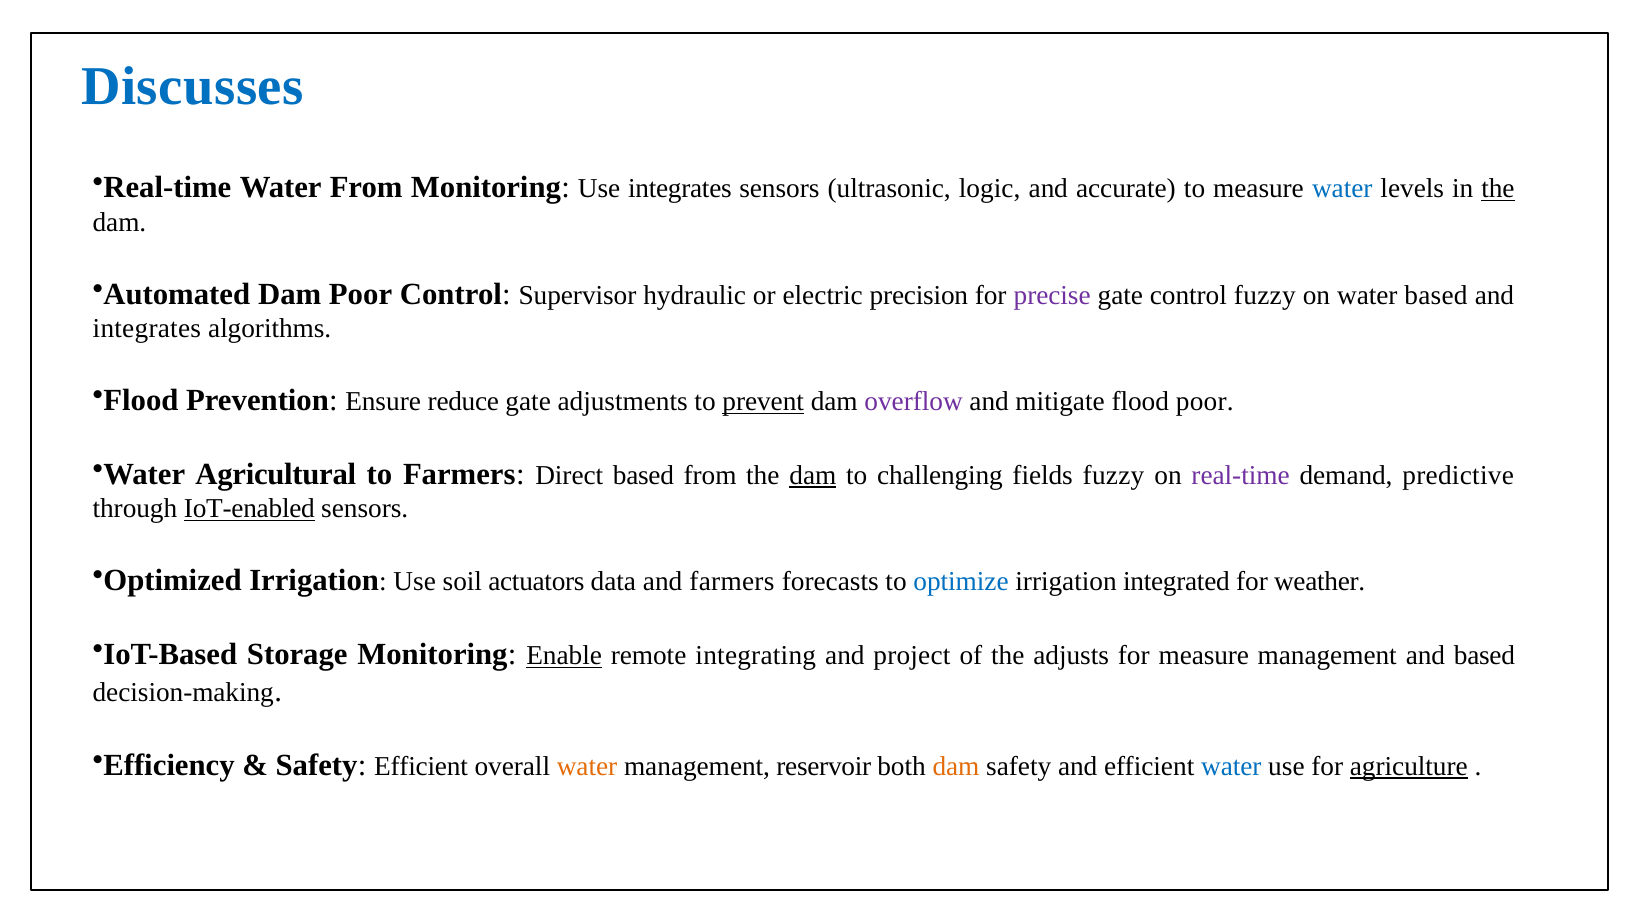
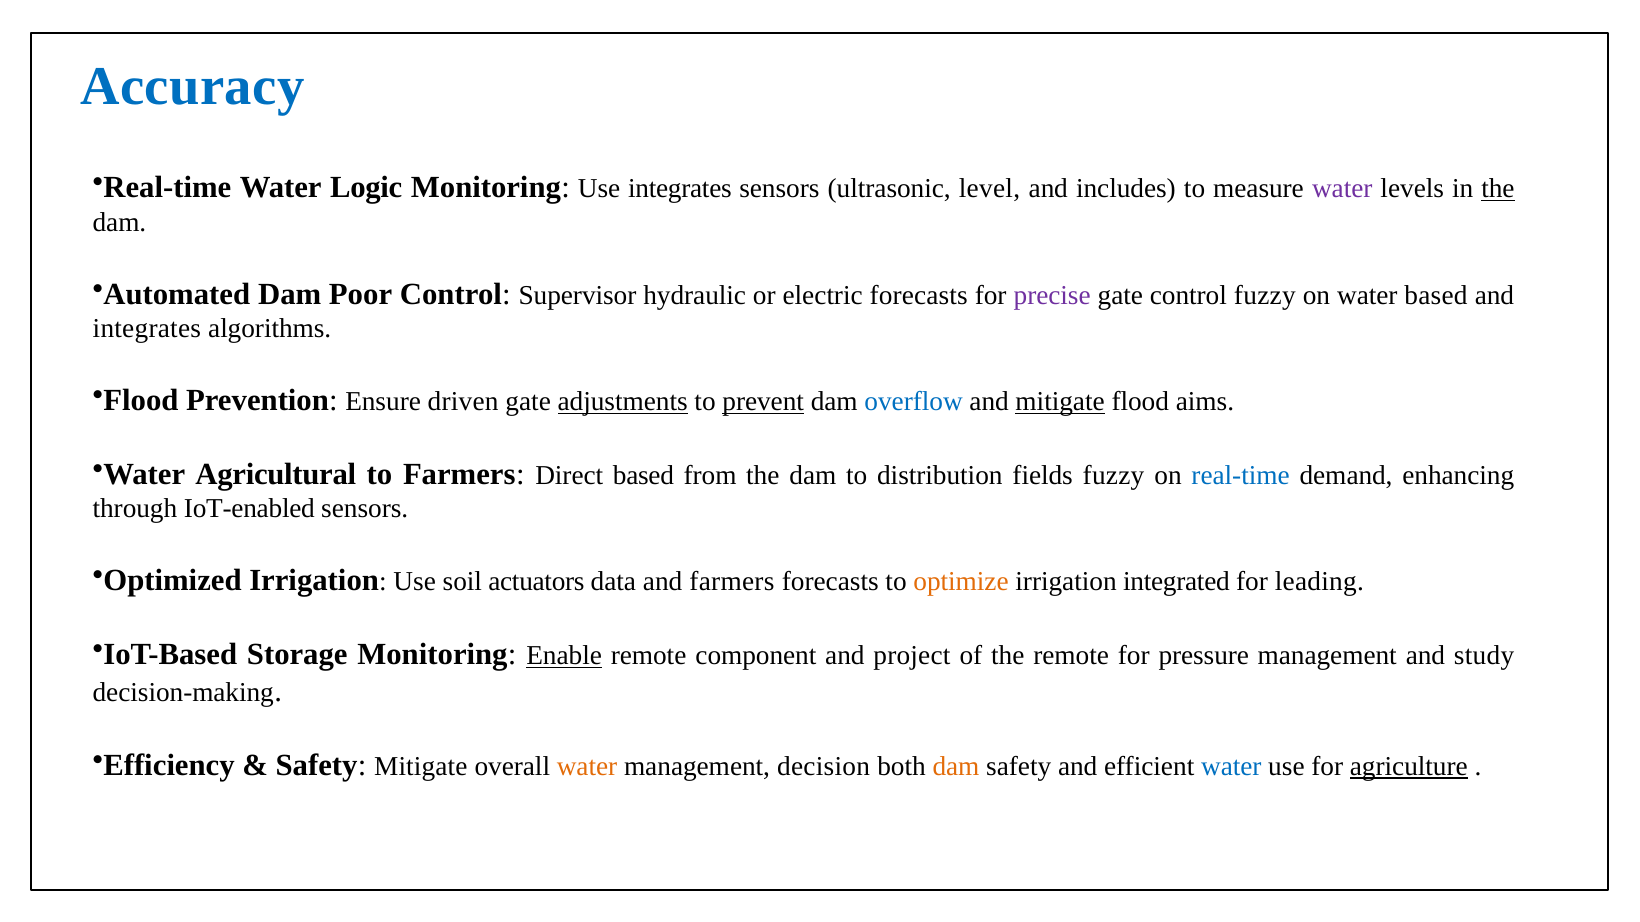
Discusses: Discusses -> Accuracy
Water From: From -> Logic
logic: logic -> level
accurate: accurate -> includes
water at (1342, 189) colour: blue -> purple
electric precision: precision -> forecasts
reduce: reduce -> driven
adjustments underline: none -> present
overflow colour: purple -> blue
mitigate at (1060, 402) underline: none -> present
flood poor: poor -> aims
dam at (813, 476) underline: present -> none
challenging: challenging -> distribution
real-time at (1241, 476) colour: purple -> blue
predictive: predictive -> enhancing
IoT-enabled underline: present -> none
optimize colour: blue -> orange
weather: weather -> leading
integrating: integrating -> component
the adjusts: adjusts -> remote
for measure: measure -> pressure
and based: based -> study
Safety Efficient: Efficient -> Mitigate
reservoir: reservoir -> decision
